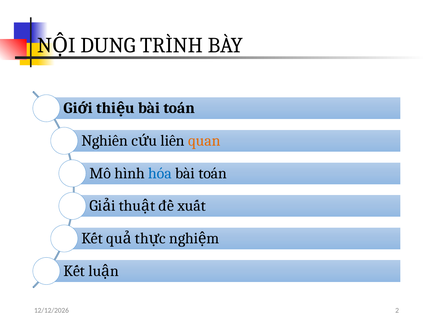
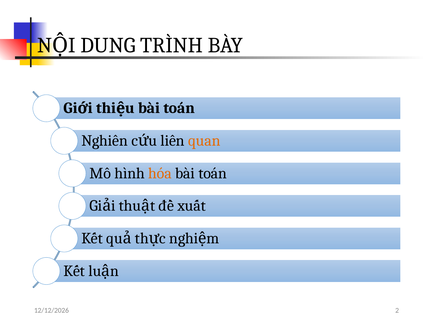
hóa colour: blue -> orange
